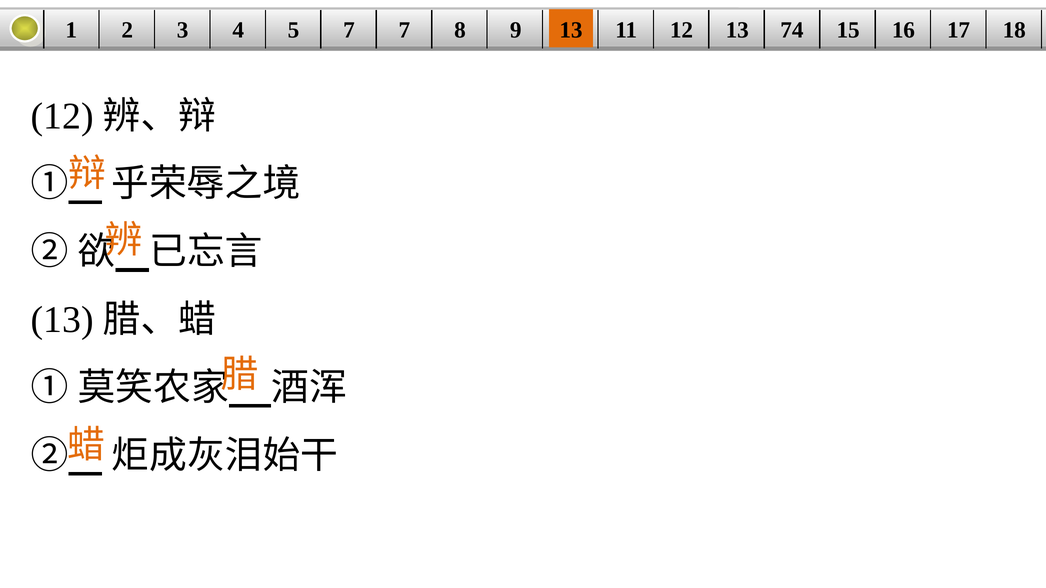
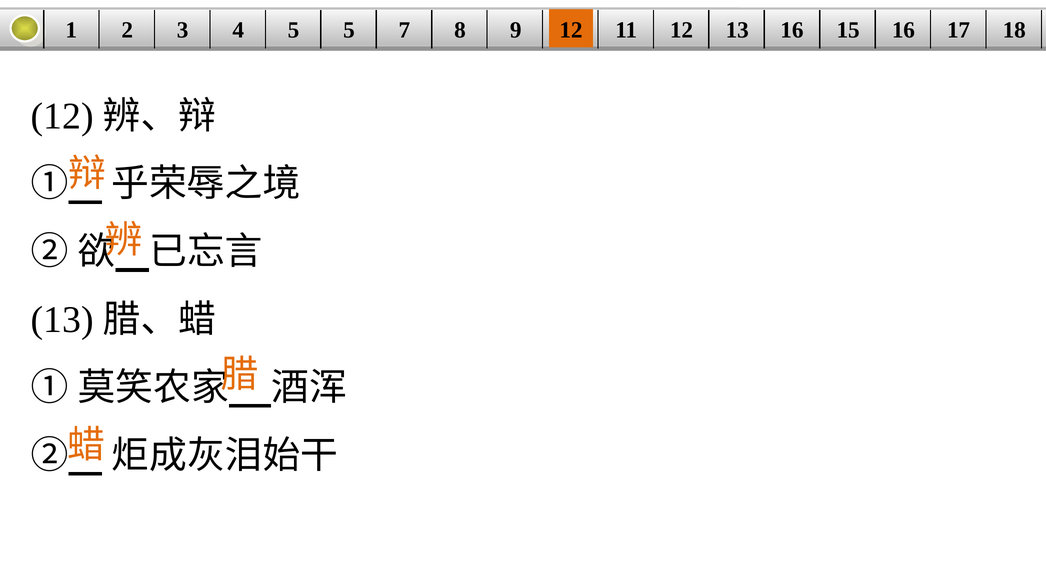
5 7: 7 -> 5
9 13: 13 -> 12
13 74: 74 -> 16
